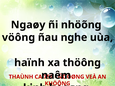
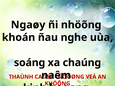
vöông: vöông -> khoán
haïnh: haïnh -> soáng
thöông: thöông -> chaúng
